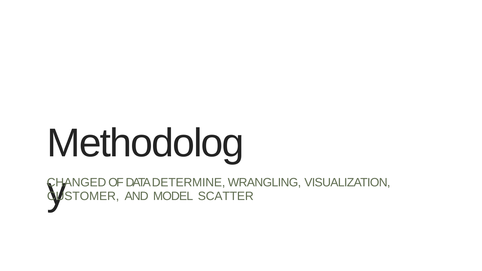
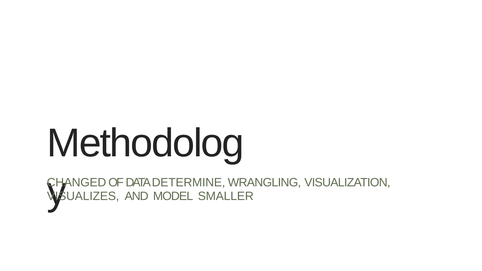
CUSTOMER: CUSTOMER -> VISUALIZES
SCATTER: SCATTER -> SMALLER
